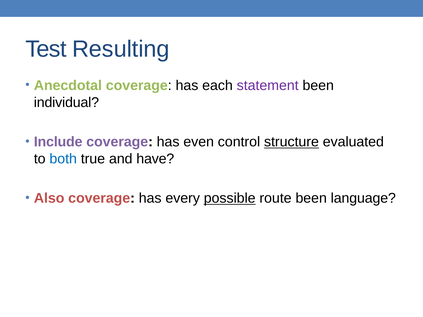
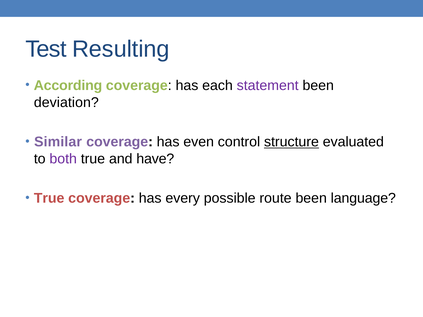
Anecdotal: Anecdotal -> According
individual: individual -> deviation
Include: Include -> Similar
both colour: blue -> purple
Also at (49, 198): Also -> True
possible underline: present -> none
